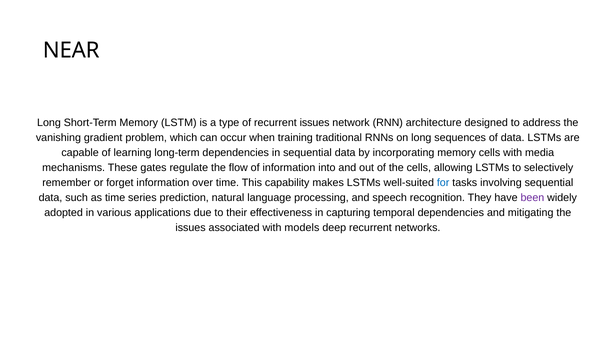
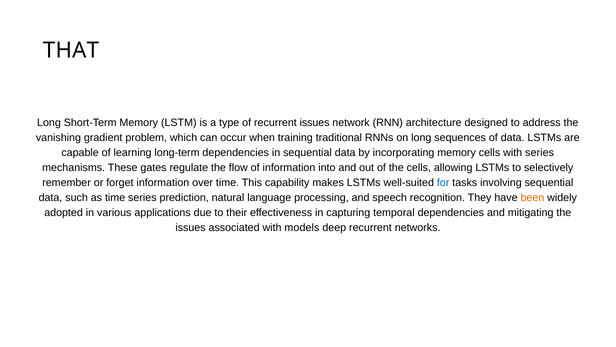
NEAR: NEAR -> THAT
with media: media -> series
been colour: purple -> orange
